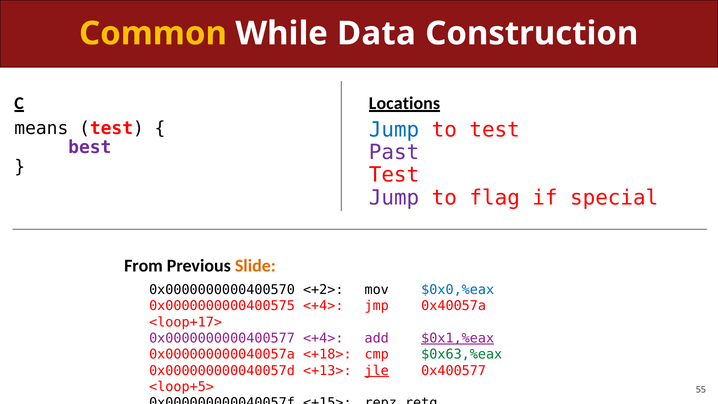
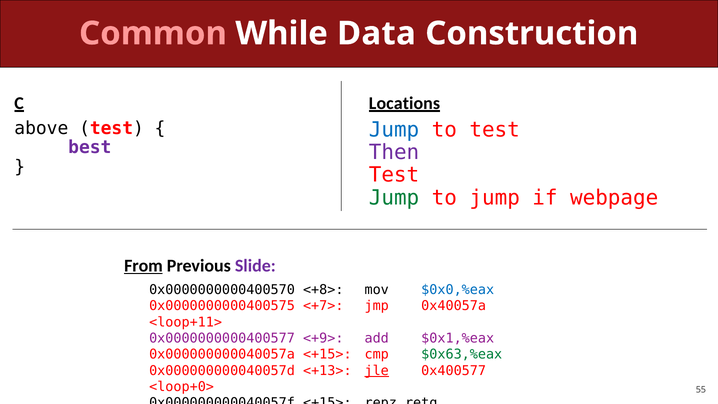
Common colour: yellow -> pink
means: means -> above
Past: Past -> Then
Jump at (394, 198) colour: purple -> green
to flag: flag -> jump
special: special -> webpage
From underline: none -> present
Slide colour: orange -> purple
<+2>: <+2> -> <+8>
0x0000000000400575 <+4>: <+4> -> <+7>
<loop+17>: <loop+17> -> <loop+11>
0x0000000000400577 <+4>: <+4> -> <+9>
$0x1,%eax underline: present -> none
0x000000000040057a <+18>: <+18> -> <+15>
<loop+5>: <loop+5> -> <loop+0>
